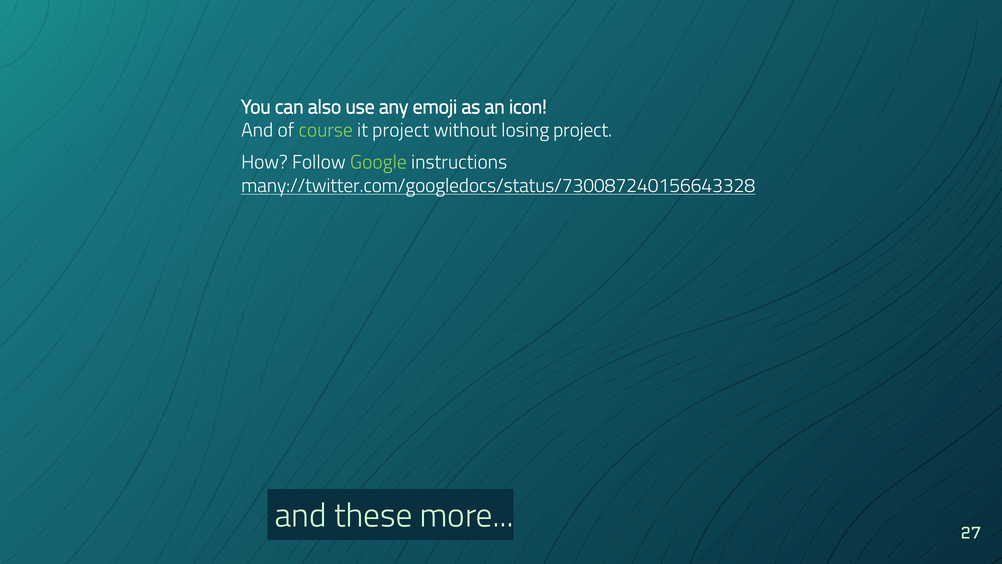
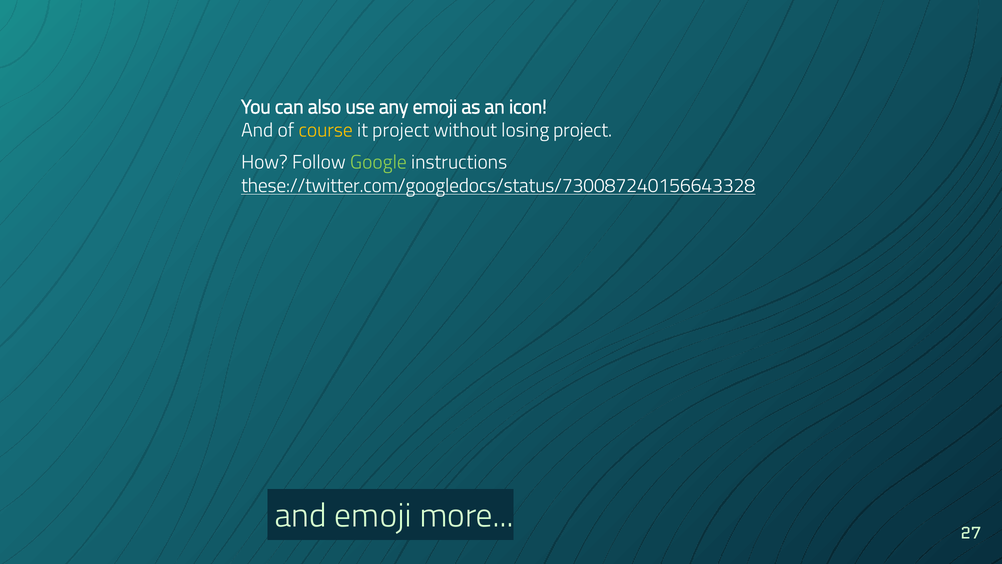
course colour: light green -> yellow
many://twitter.com/googledocs/status/730087240156643328: many://twitter.com/googledocs/status/730087240156643328 -> these://twitter.com/googledocs/status/730087240156643328
and these: these -> emoji
